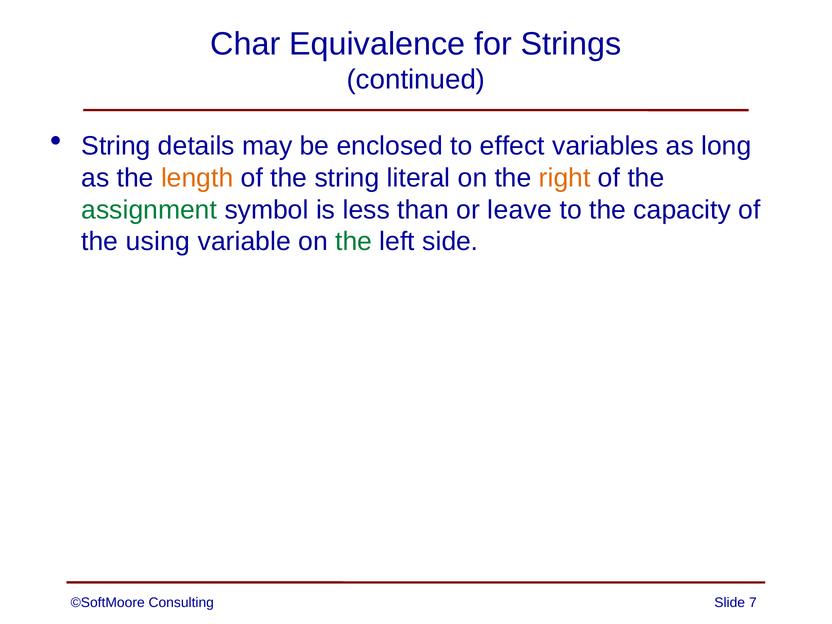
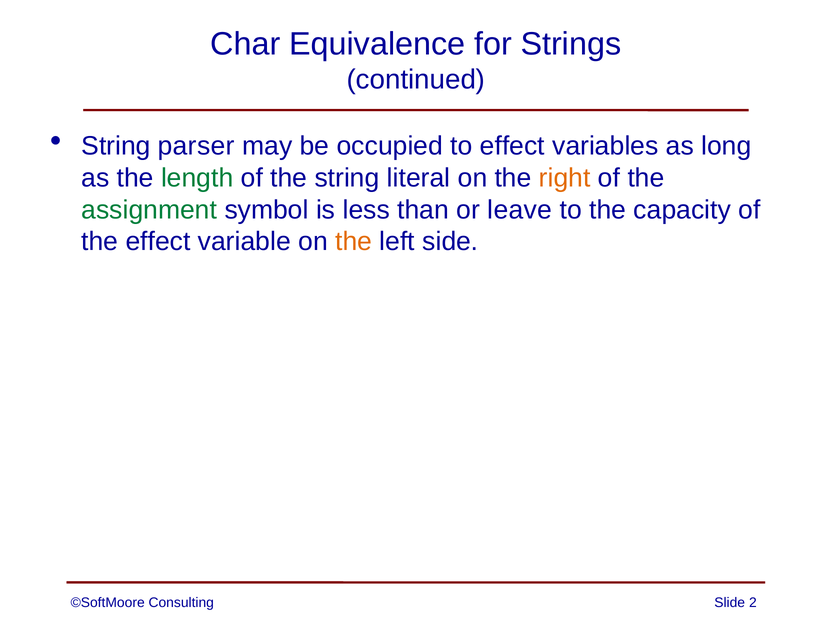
details: details -> parser
enclosed: enclosed -> occupied
length colour: orange -> green
the using: using -> effect
the at (354, 242) colour: green -> orange
7: 7 -> 2
